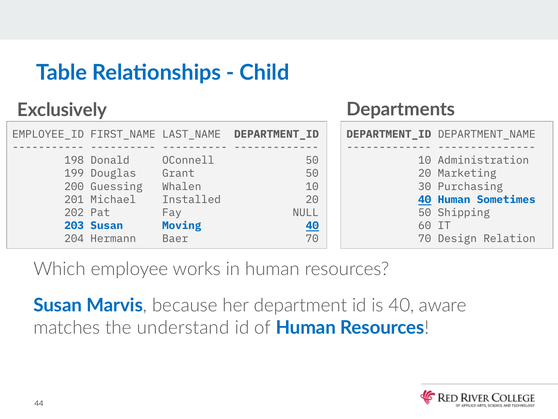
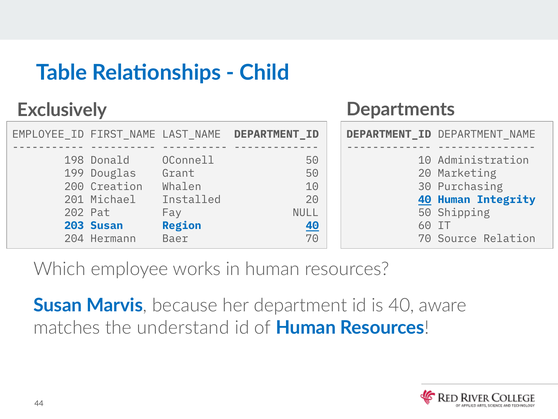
Guessing: Guessing -> Creation
Sometimes: Sometimes -> Integrity
Moving: Moving -> Region
Design: Design -> Source
